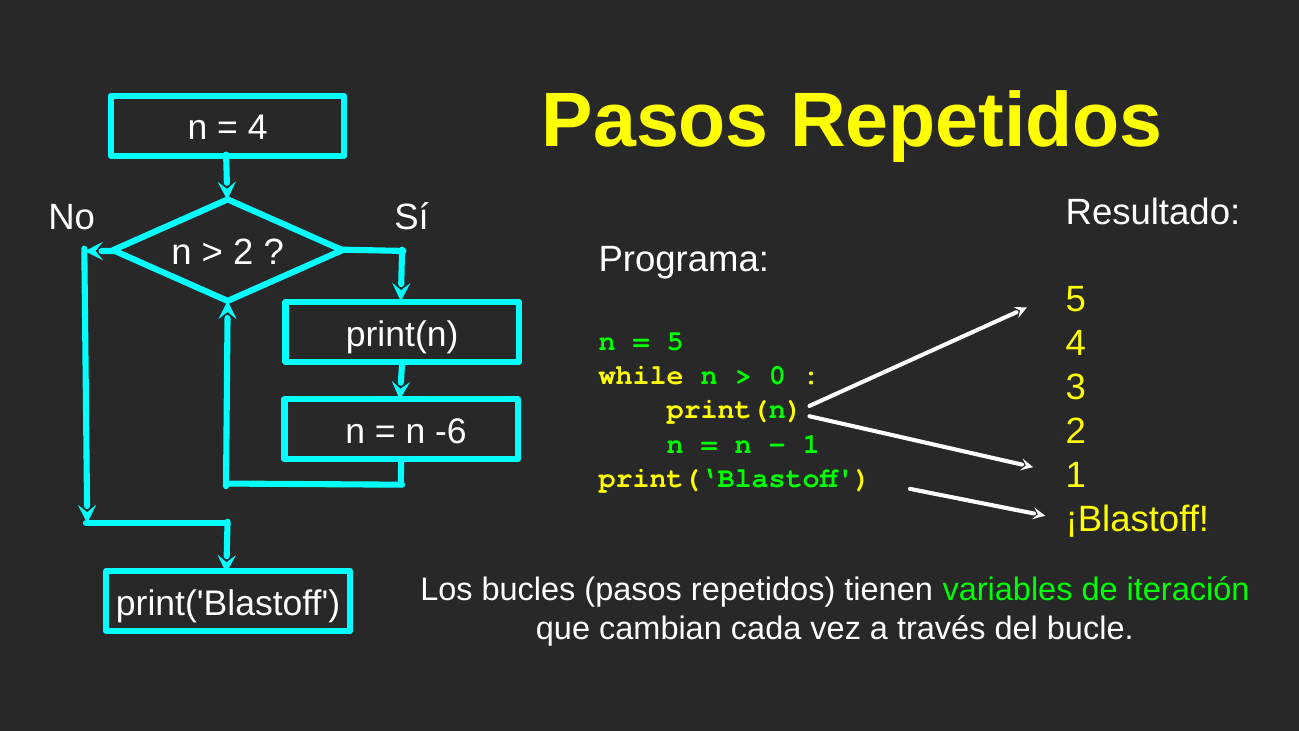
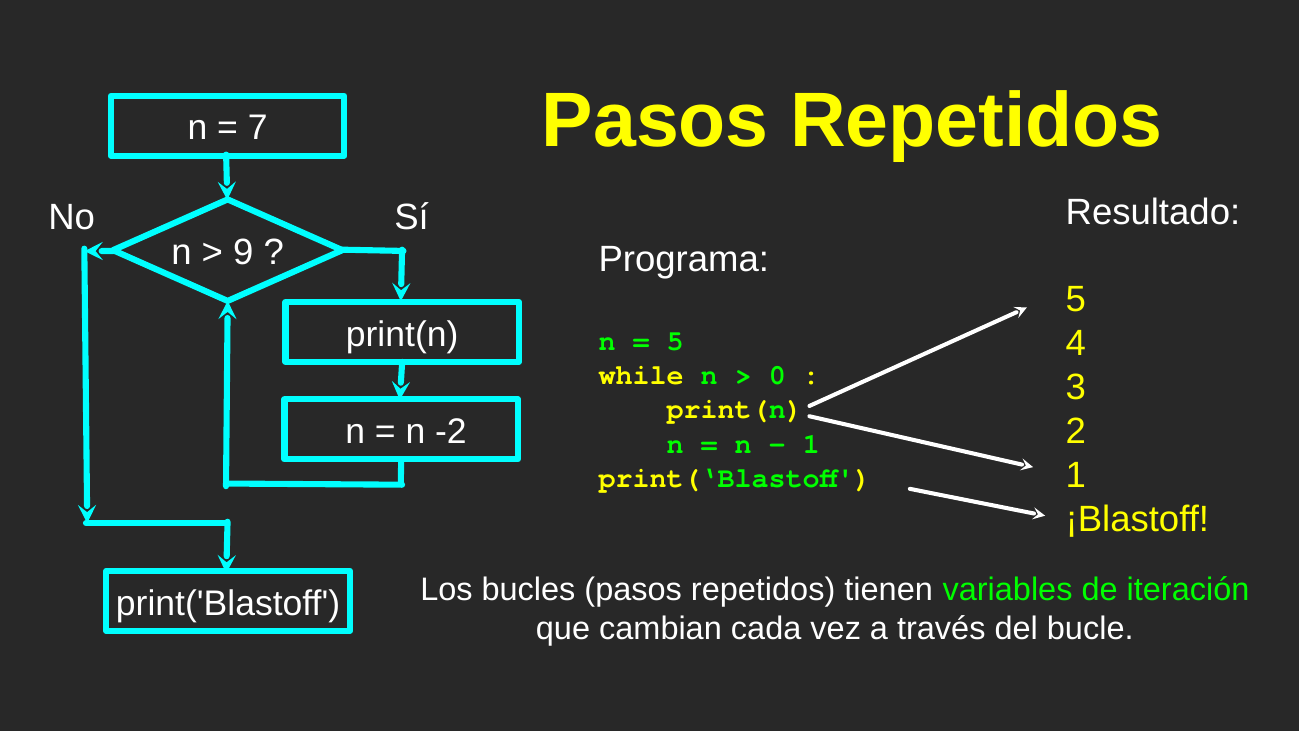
4 at (258, 128): 4 -> 7
2 at (243, 253): 2 -> 9
-6: -6 -> -2
